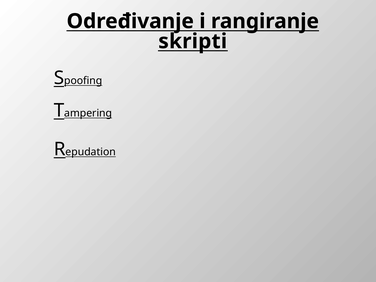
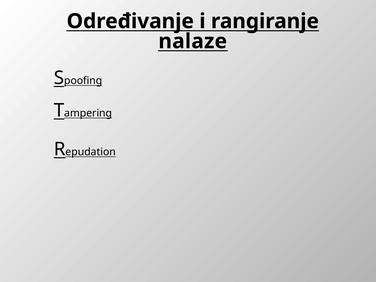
skripti: skripti -> nalaze
